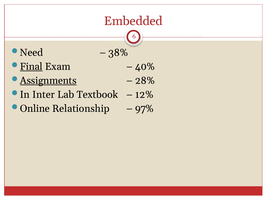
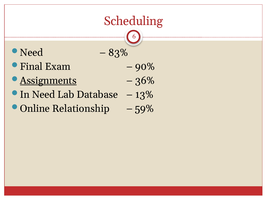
Embedded: Embedded -> Scheduling
38%: 38% -> 83%
Final underline: present -> none
40%: 40% -> 90%
28%: 28% -> 36%
In Inter: Inter -> Need
Textbook: Textbook -> Database
12%: 12% -> 13%
97%: 97% -> 59%
